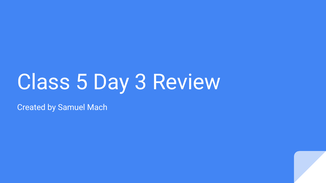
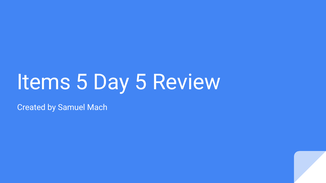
Class: Class -> Items
Day 3: 3 -> 5
